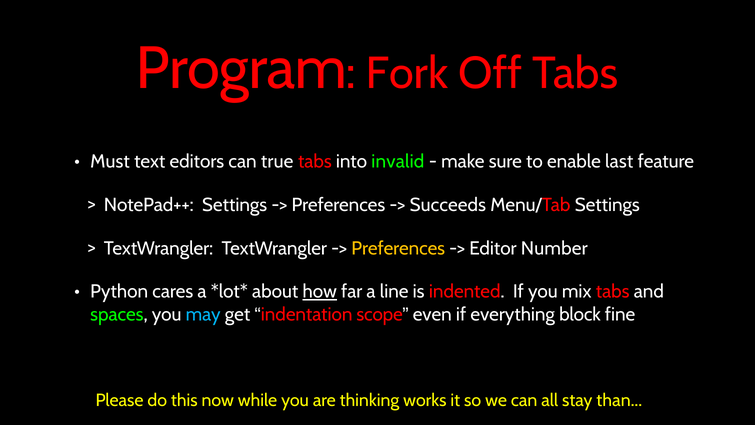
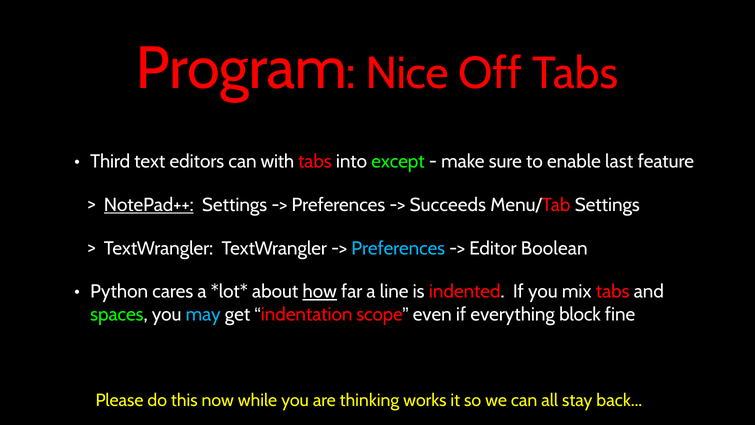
Fork: Fork -> Nice
Must: Must -> Third
true: true -> with
invalid: invalid -> except
NotePad++ underline: none -> present
Preferences at (398, 248) colour: yellow -> light blue
Number: Number -> Boolean
than: than -> back
